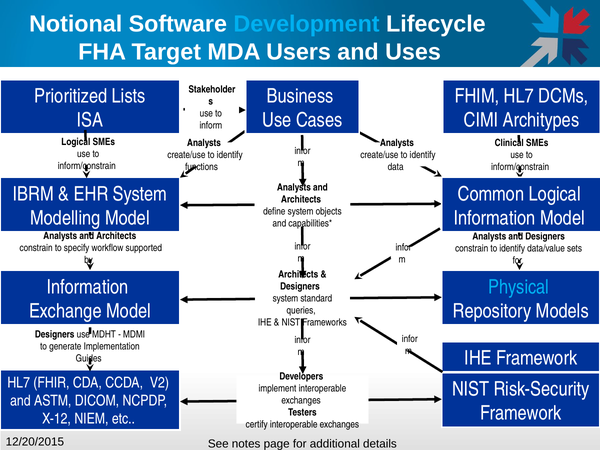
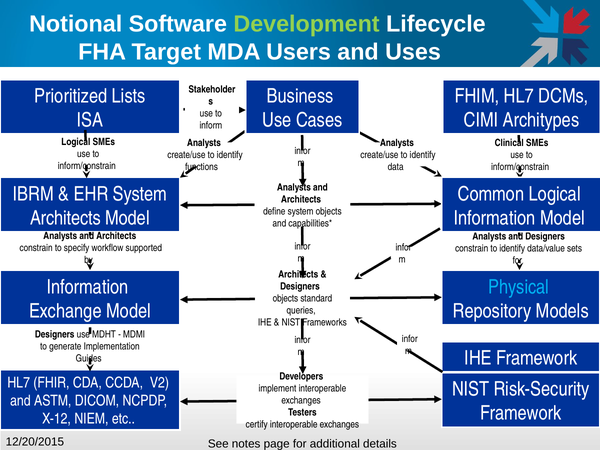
Development colour: light blue -> light green
Modelling at (65, 218): Modelling -> Architects
system at (285, 298): system -> objects
